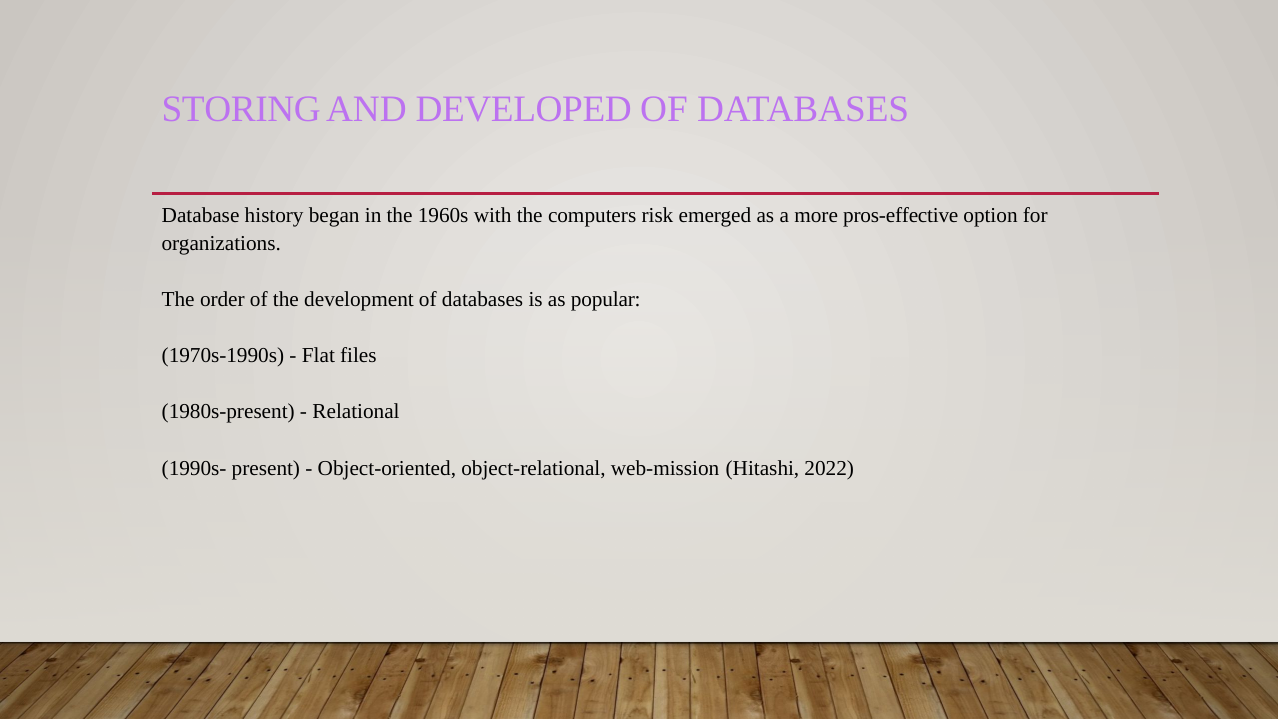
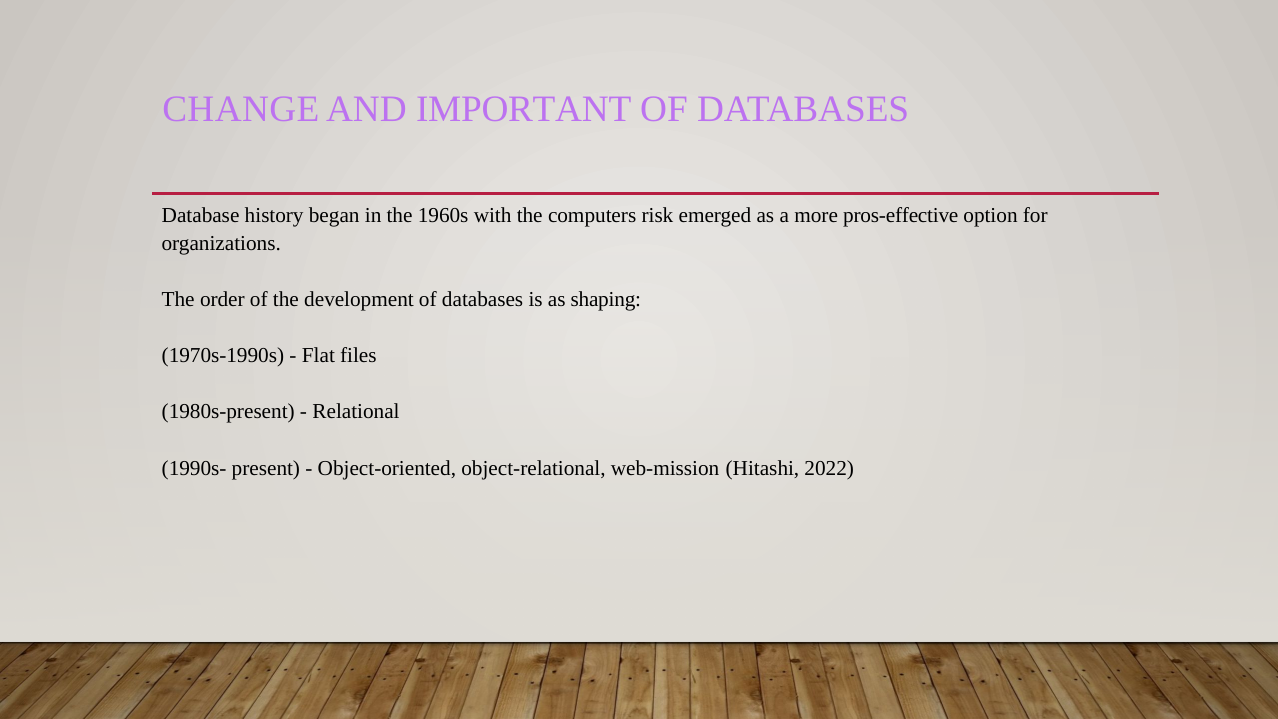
STORING: STORING -> CHANGE
DEVELOPED: DEVELOPED -> IMPORTANT
popular: popular -> shaping
